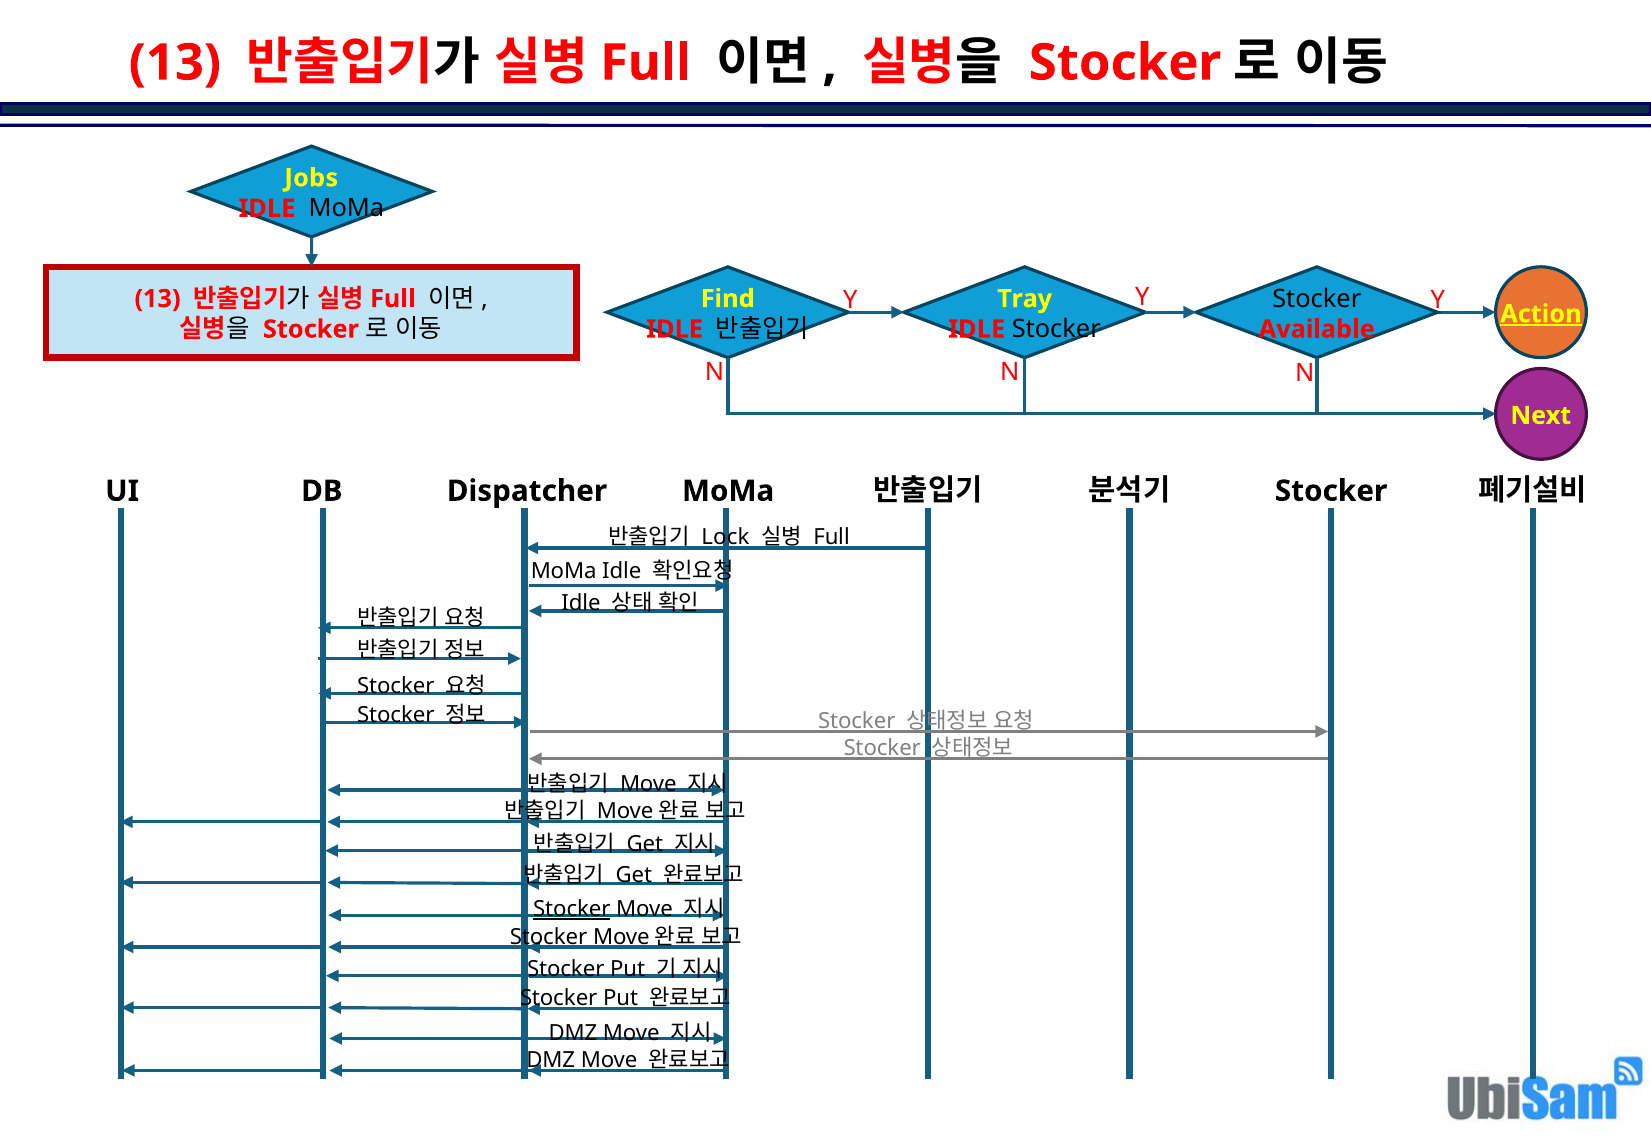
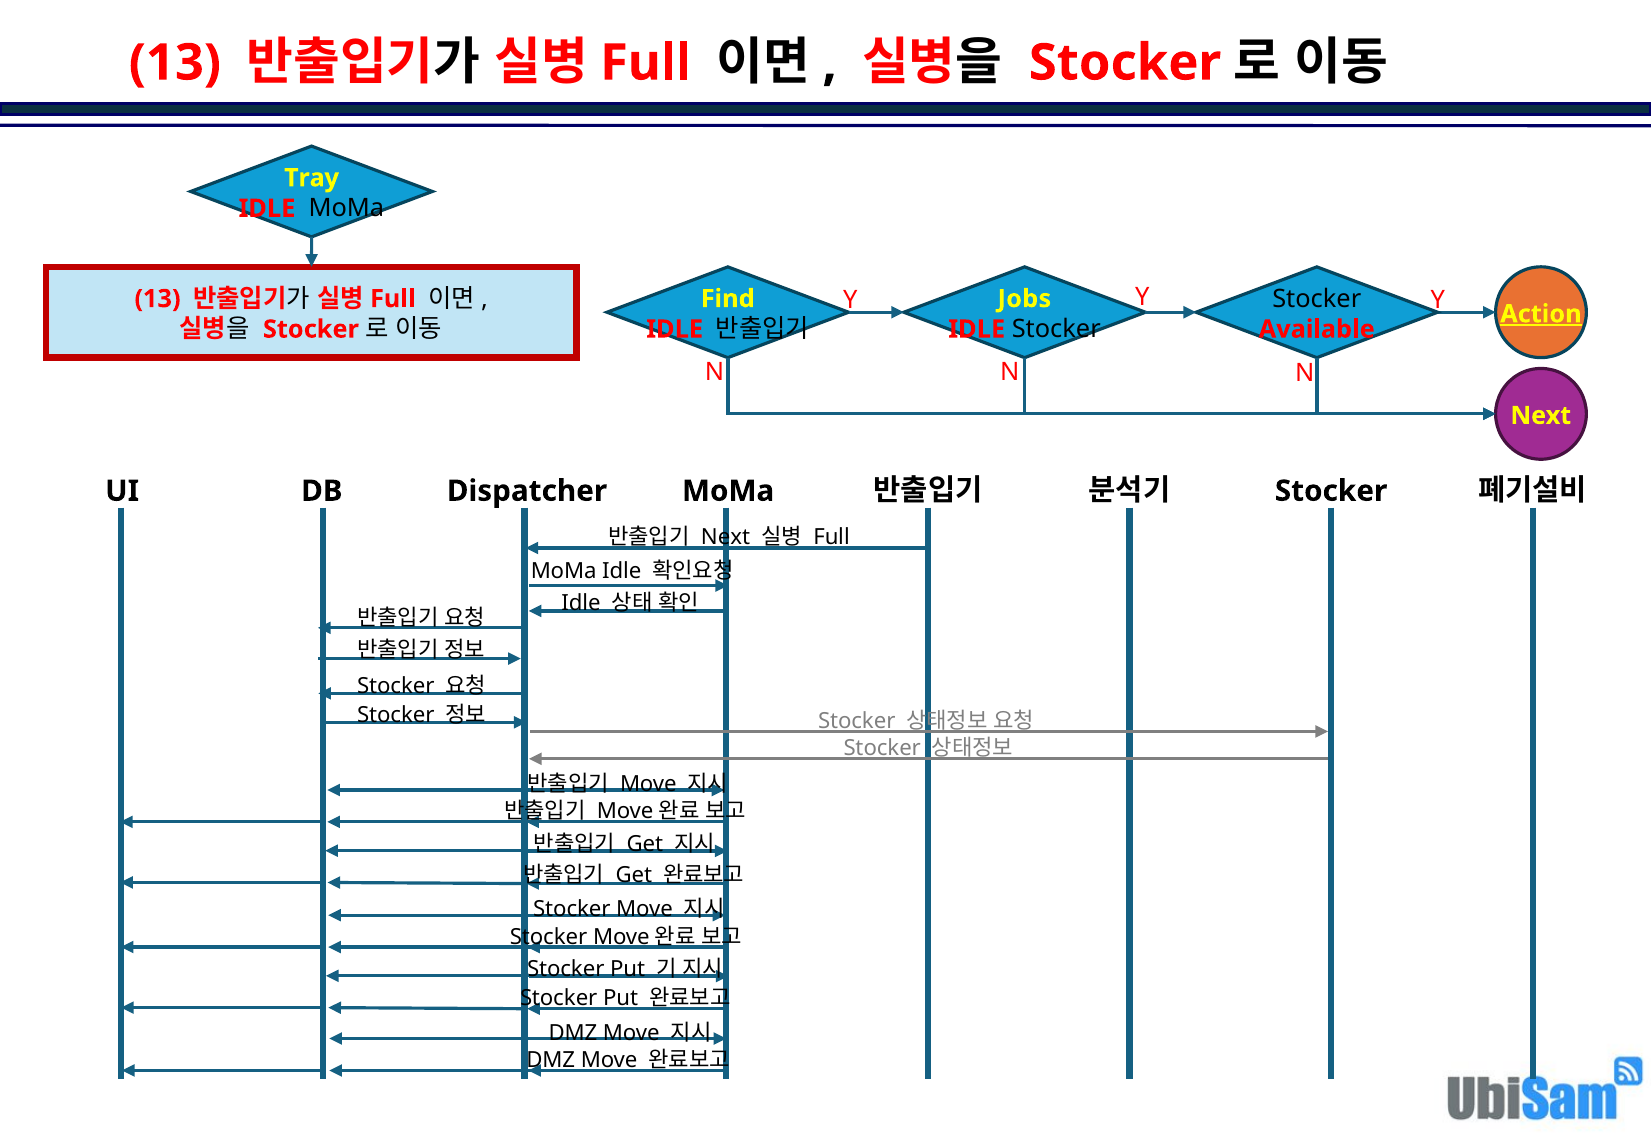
Jobs: Jobs -> Tray
Tray: Tray -> Jobs
Lock at (725, 537): Lock -> Next
Stocker at (572, 909) underline: present -> none
